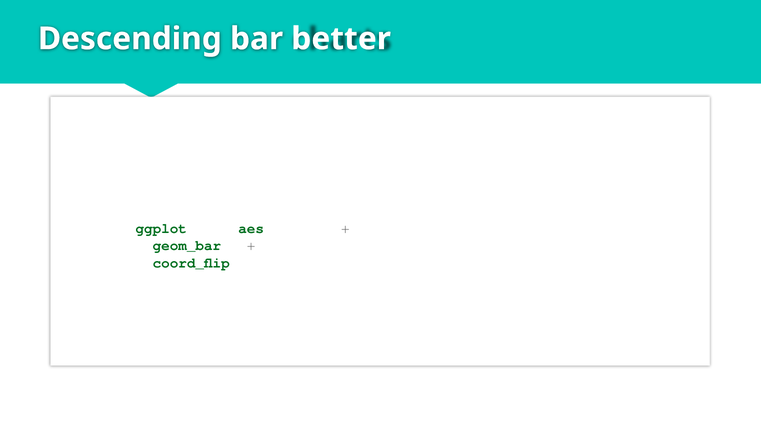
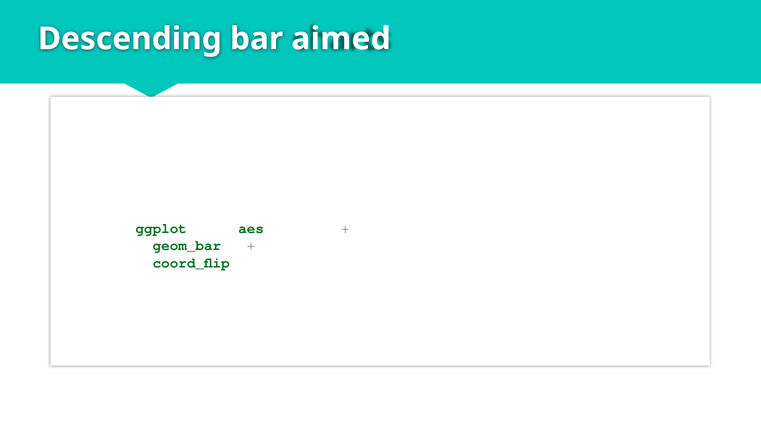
better: better -> aimed
